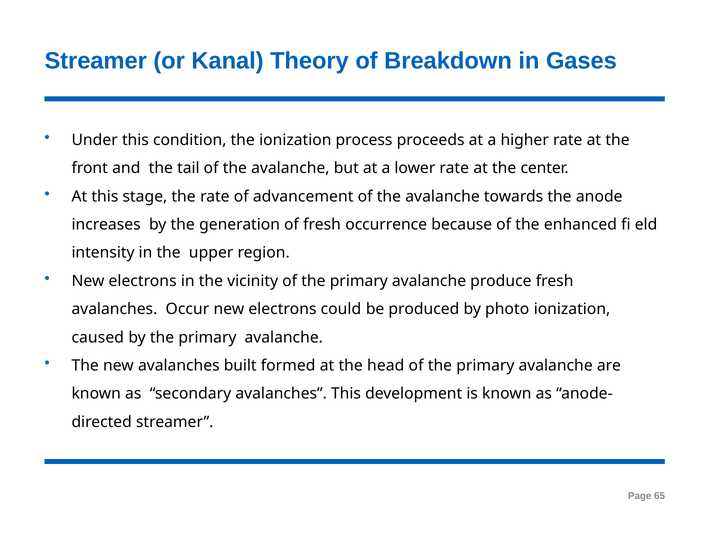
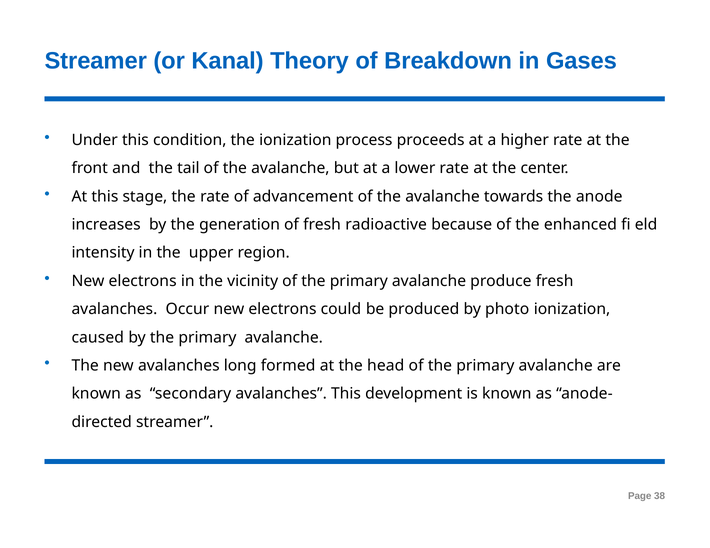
occurrence: occurrence -> radioactive
built: built -> long
65: 65 -> 38
